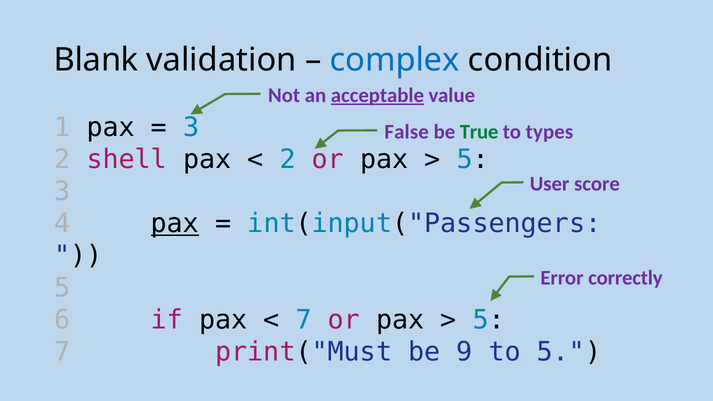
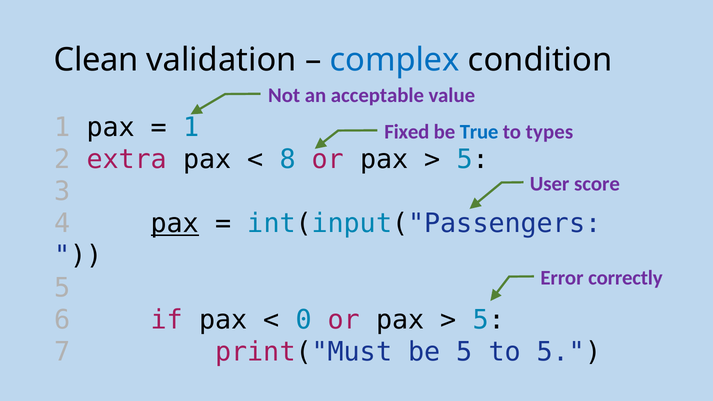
Blank: Blank -> Clean
acceptable underline: present -> none
3 at (191, 127): 3 -> 1
False: False -> Fixed
True colour: green -> blue
shell: shell -> extra
2 at (288, 159): 2 -> 8
7 at (304, 320): 7 -> 0
be 9: 9 -> 5
